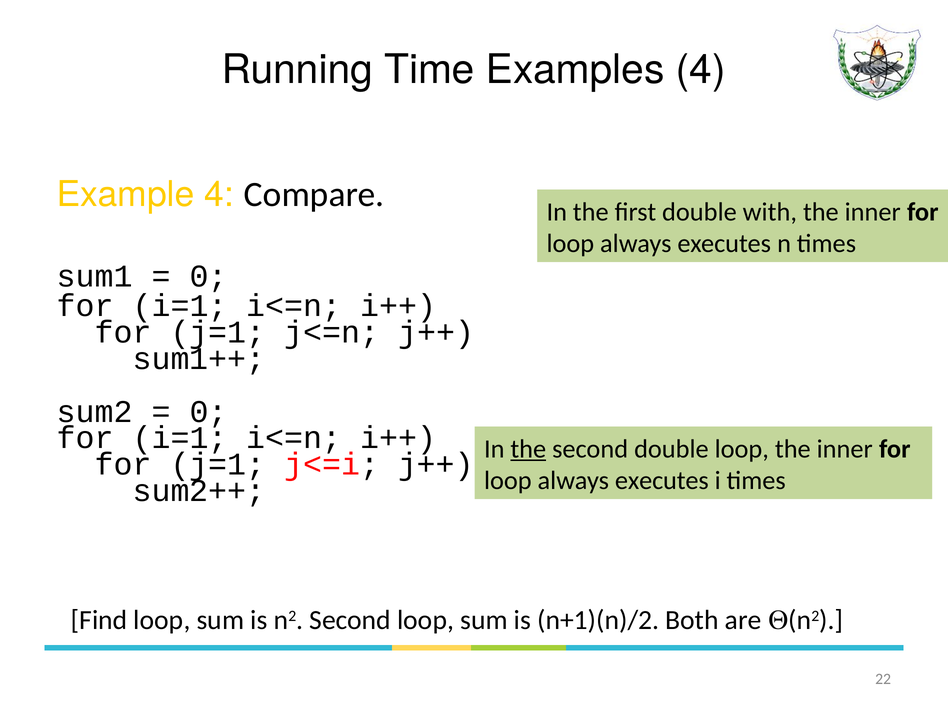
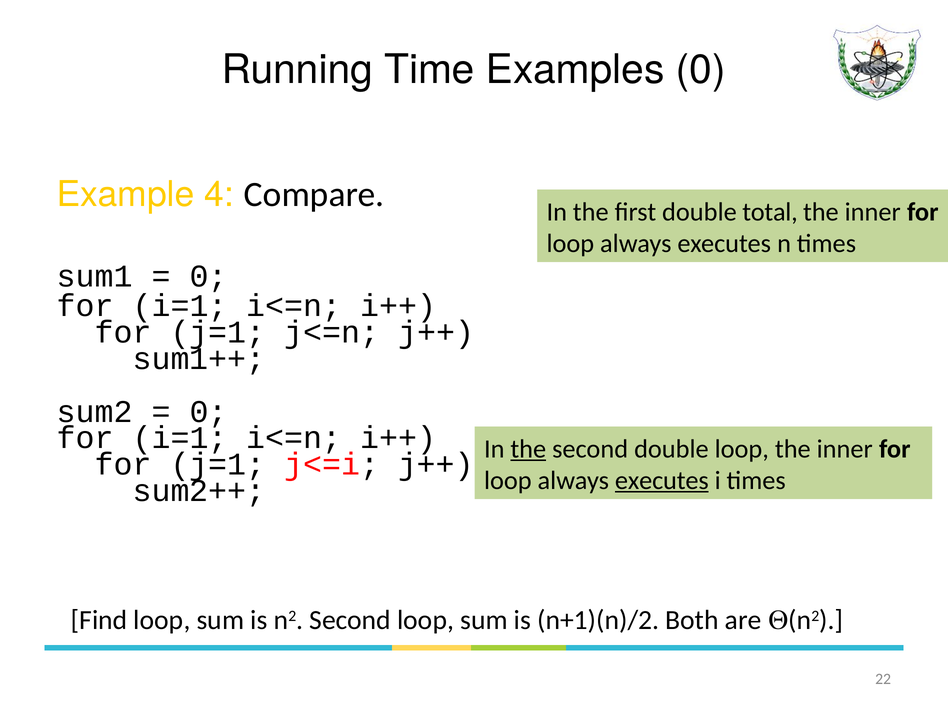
Examples 4: 4 -> 0
with: with -> total
executes at (662, 480) underline: none -> present
